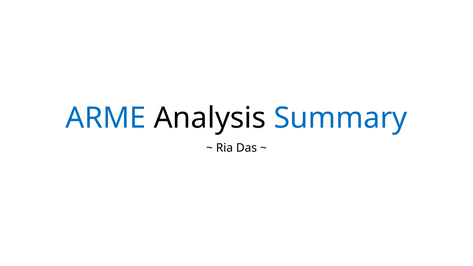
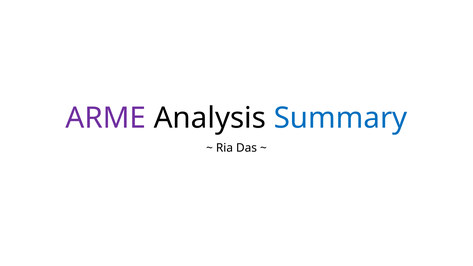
ARME colour: blue -> purple
